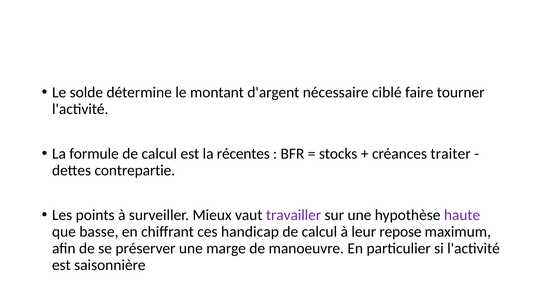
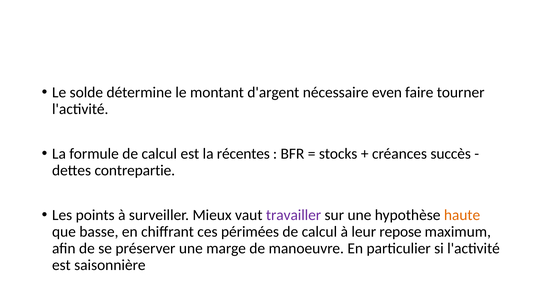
ciblé: ciblé -> even
traiter: traiter -> succès
haute colour: purple -> orange
handicap: handicap -> périmées
